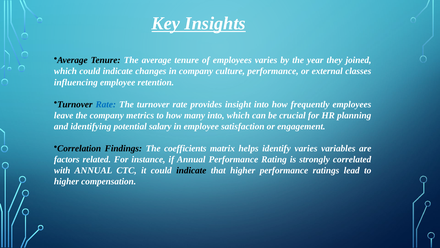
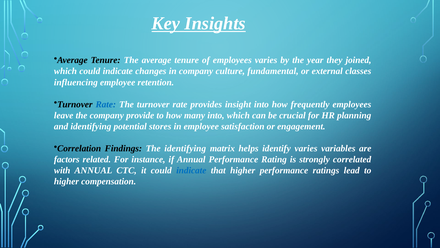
culture performance: performance -> fundamental
metrics: metrics -> provide
salary: salary -> stores
The coefficients: coefficients -> identifying
indicate at (191, 170) colour: black -> blue
